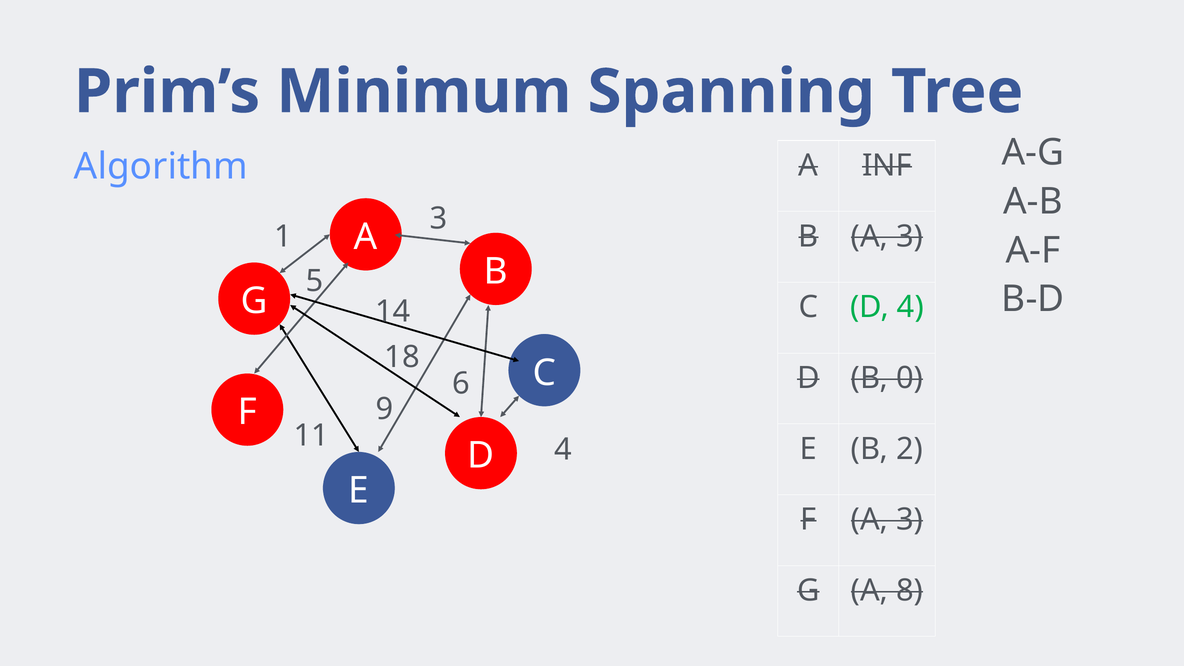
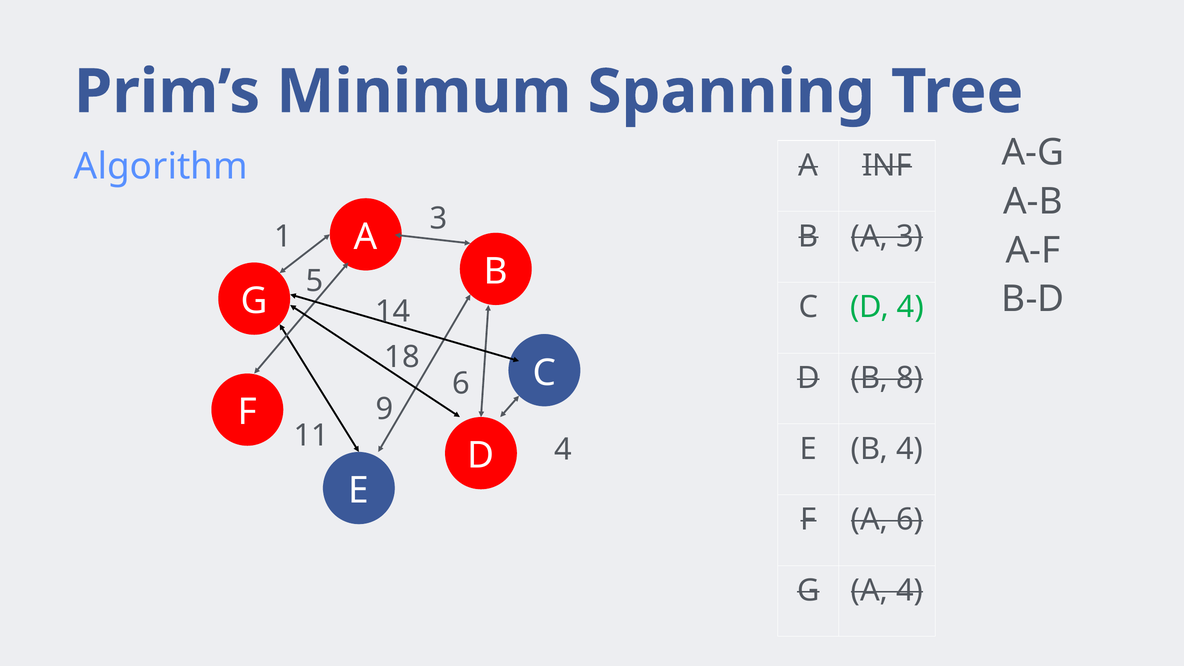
0: 0 -> 8
B 2: 2 -> 4
F A 3: 3 -> 6
A 8: 8 -> 4
